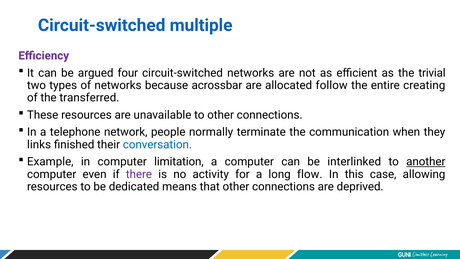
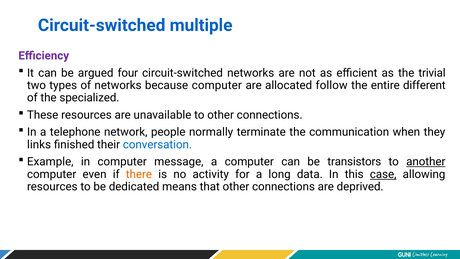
because acrossbar: acrossbar -> computer
creating: creating -> different
transferred: transferred -> specialized
limitation: limitation -> message
interlinked: interlinked -> transistors
there colour: purple -> orange
flow: flow -> data
case underline: none -> present
